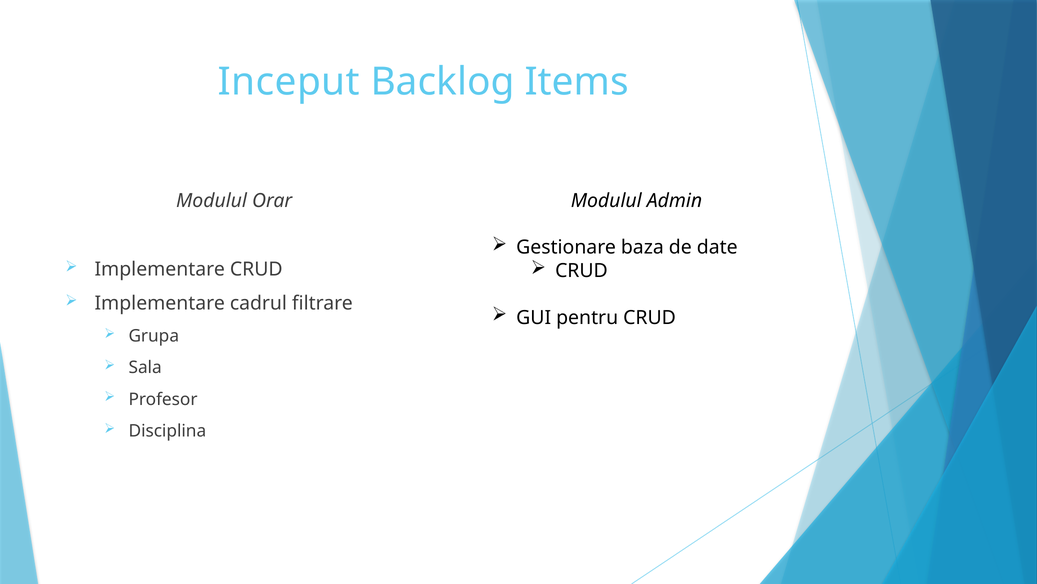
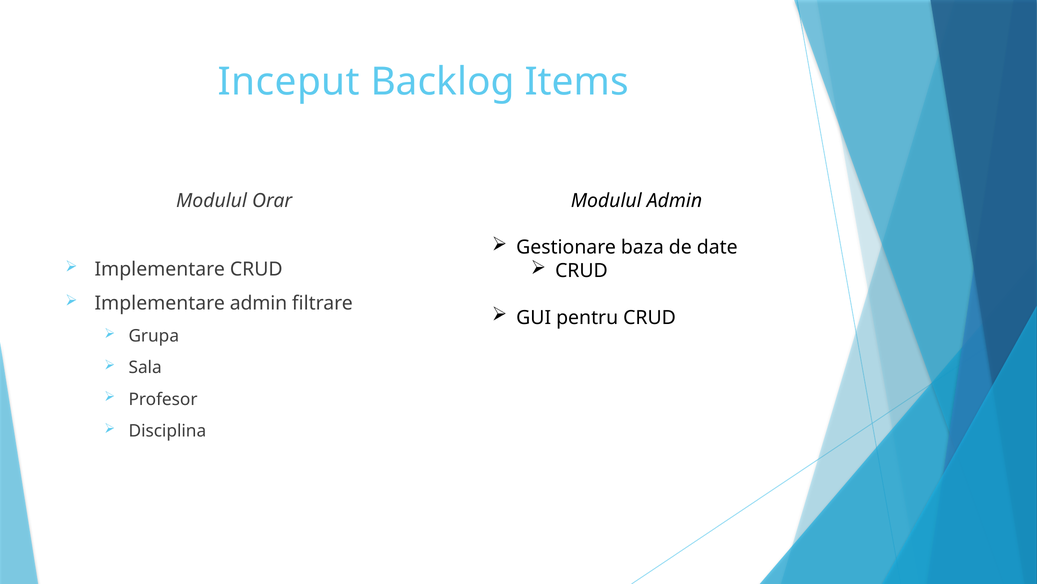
Implementare cadrul: cadrul -> admin
